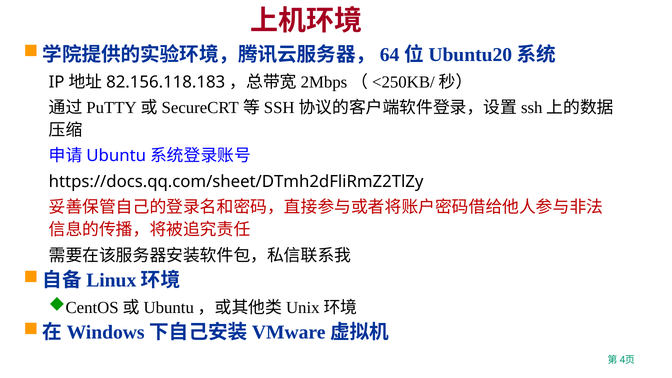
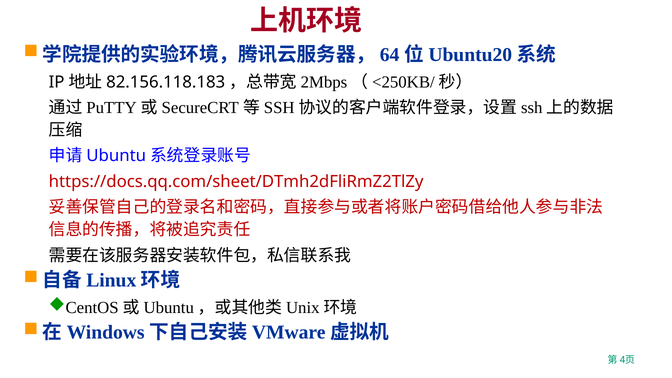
https://docs.qq.com/sheet/DTmh2dFliRmZ2TlZy colour: black -> red
